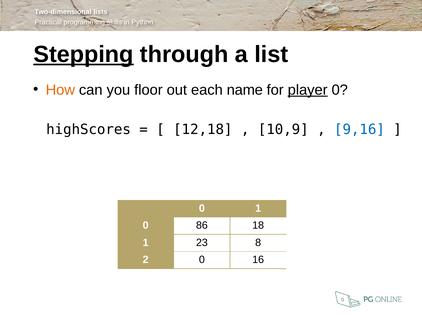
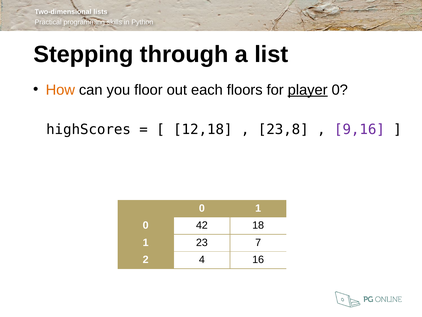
Stepping underline: present -> none
name: name -> floors
10,9: 10,9 -> 23,8
9,16 colour: blue -> purple
86: 86 -> 42
8: 8 -> 7
2 0: 0 -> 4
